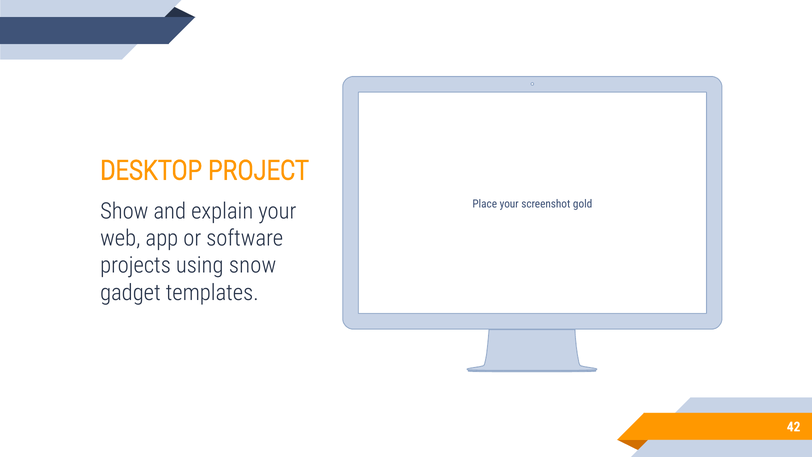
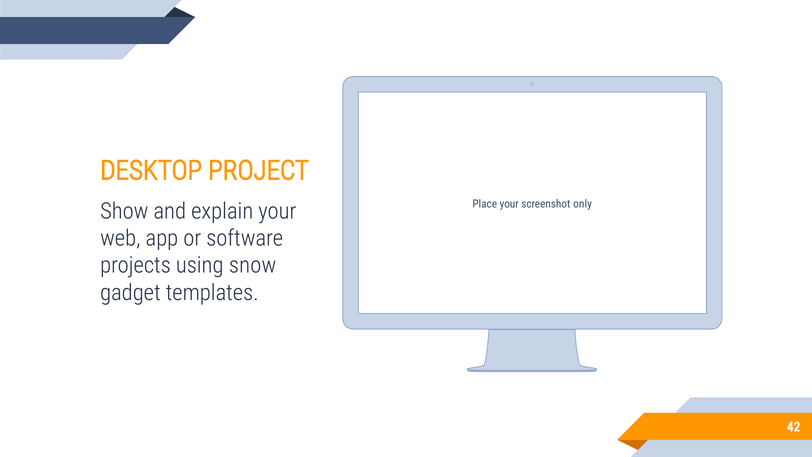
gold: gold -> only
